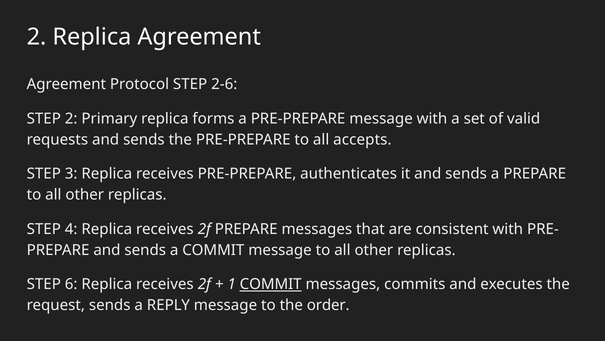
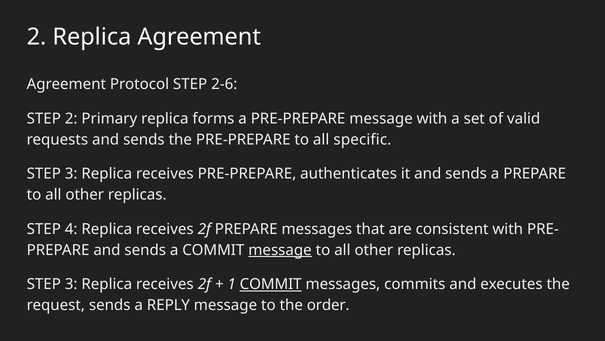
accepts: accepts -> specific
message at (280, 250) underline: none -> present
6 at (71, 284): 6 -> 3
